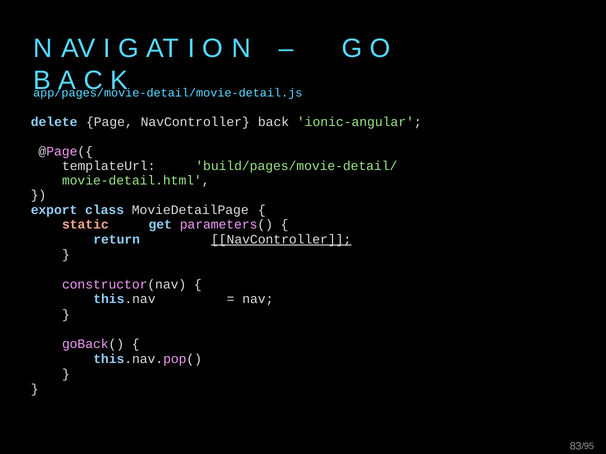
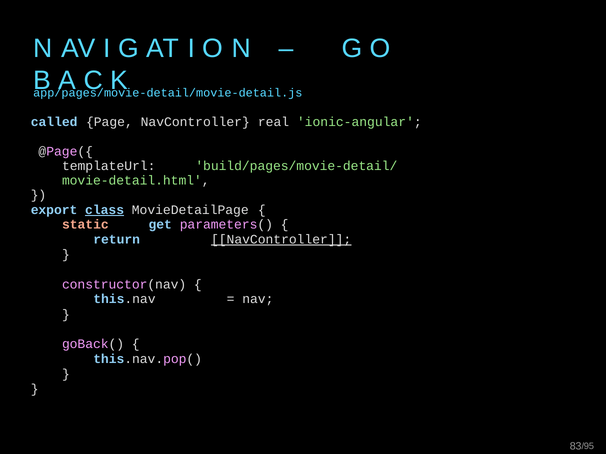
delete: delete -> called
back: back -> real
class underline: none -> present
